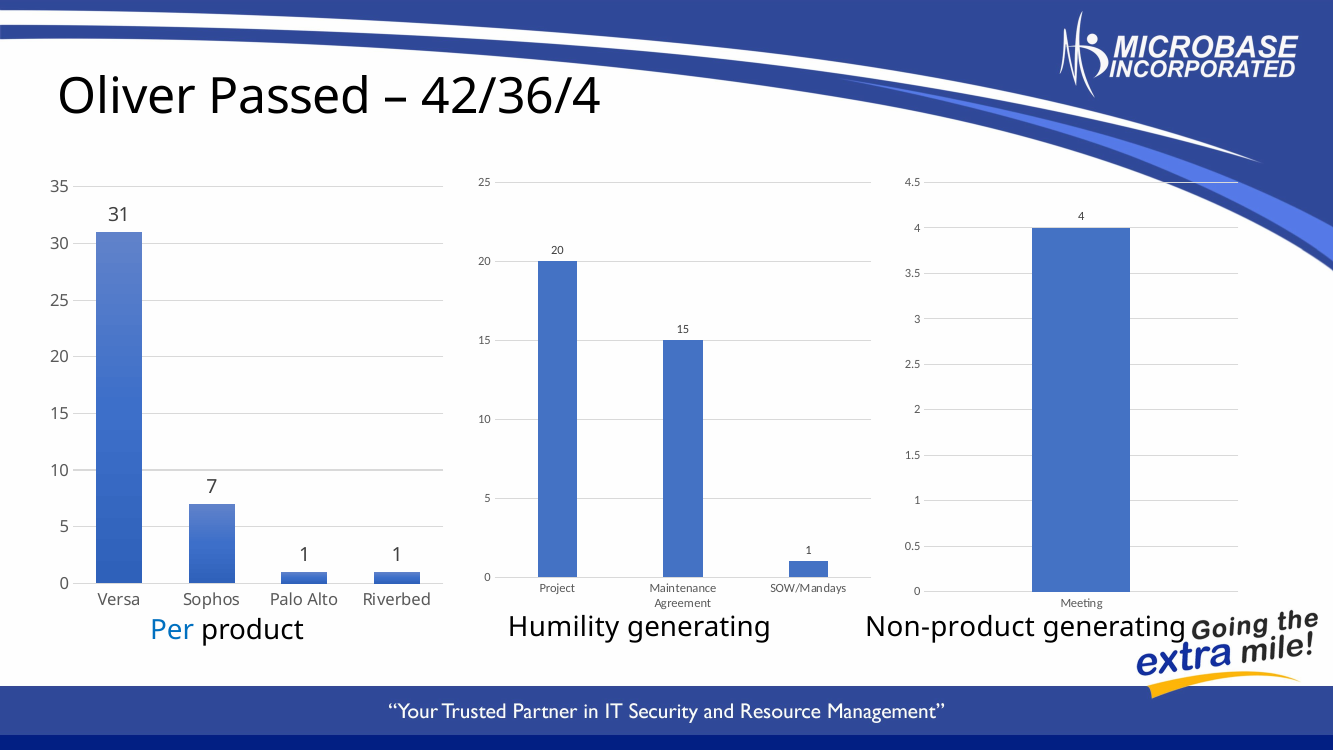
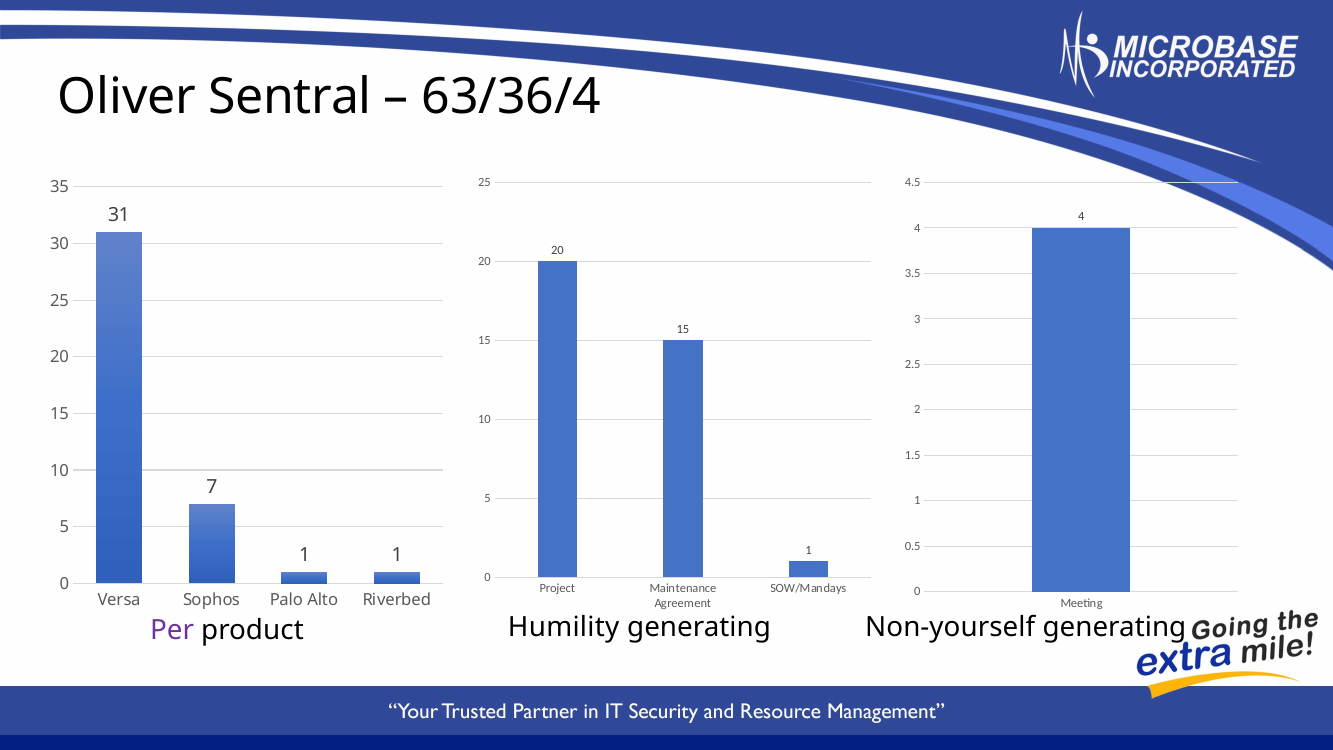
Passed: Passed -> Sentral
42/36/4: 42/36/4 -> 63/36/4
Per colour: blue -> purple
Non-product: Non-product -> Non-yourself
